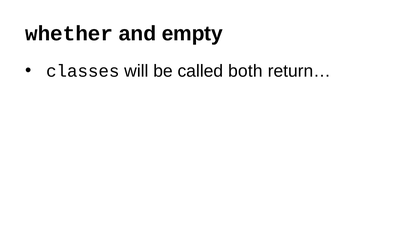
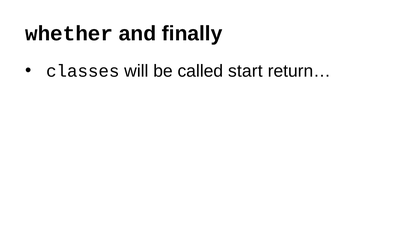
empty: empty -> finally
both: both -> start
